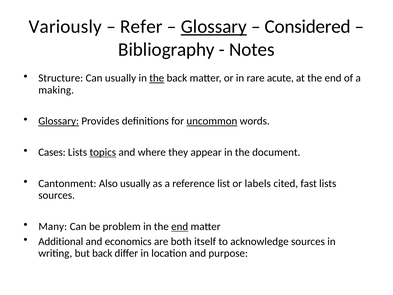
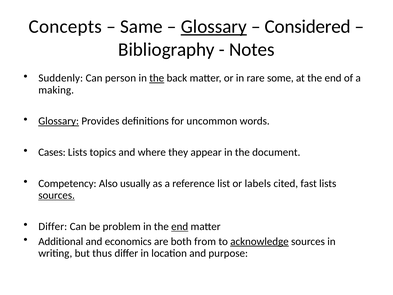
Variously: Variously -> Concepts
Refer: Refer -> Same
Structure: Structure -> Suddenly
Can usually: usually -> person
acute: acute -> some
uncommon underline: present -> none
topics underline: present -> none
Cantonment: Cantonment -> Competency
sources at (57, 195) underline: none -> present
Many at (53, 226): Many -> Differ
itself: itself -> from
acknowledge underline: none -> present
but back: back -> thus
